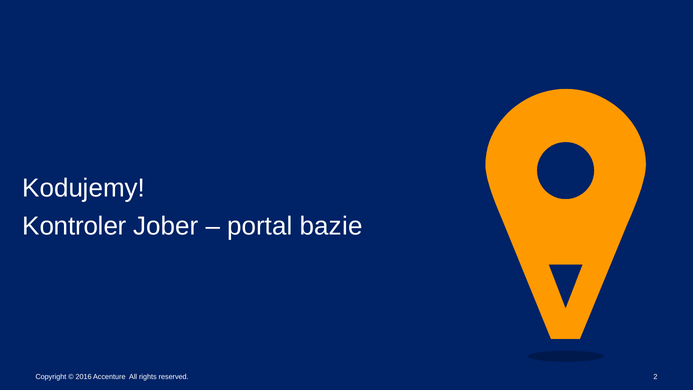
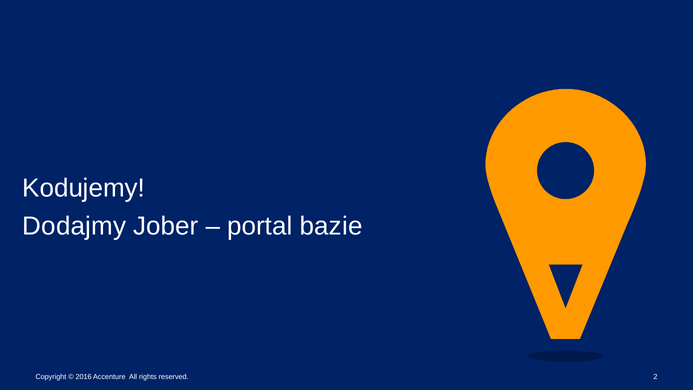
Kontroler: Kontroler -> Dodajmy
